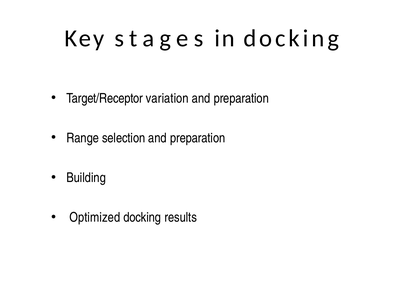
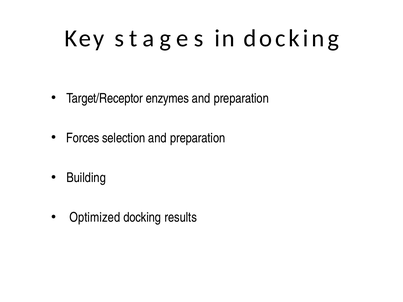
variation: variation -> enzymes
Range: Range -> Forces
